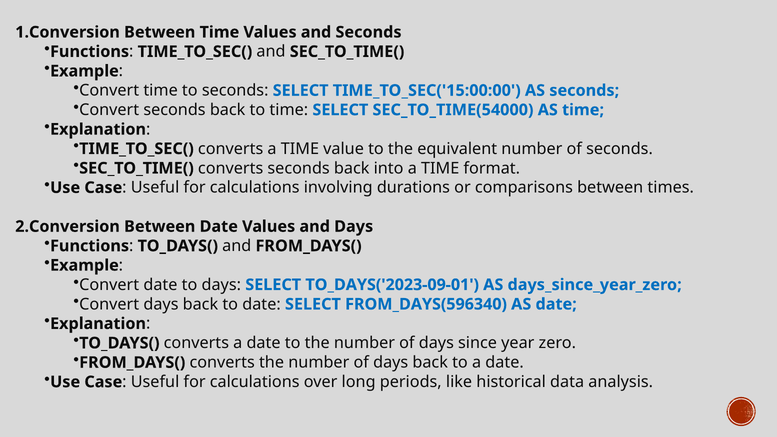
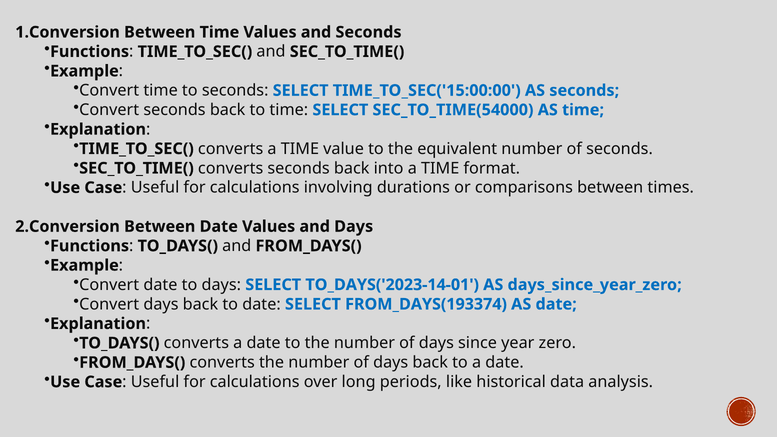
TO_DAYS('2023-09-01: TO_DAYS('2023-09-01 -> TO_DAYS('2023-14-01
FROM_DAYS(596340: FROM_DAYS(596340 -> FROM_DAYS(193374
